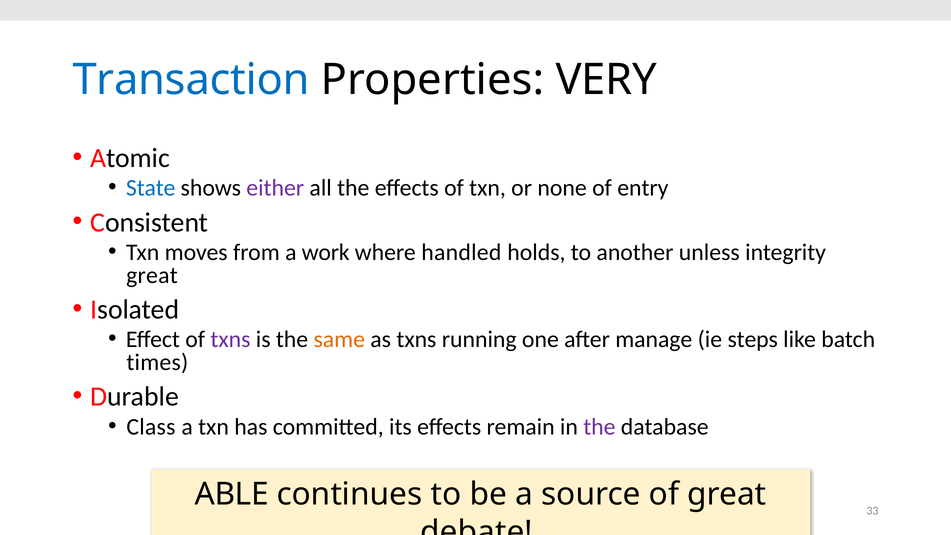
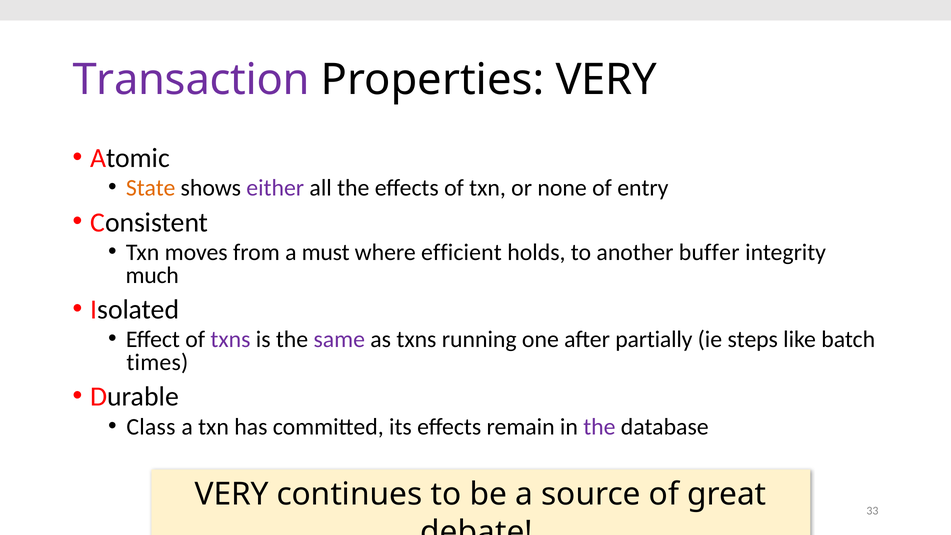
Transaction colour: blue -> purple
State colour: blue -> orange
work: work -> must
handled: handled -> efficient
unless: unless -> buffer
great at (152, 275): great -> much
same colour: orange -> purple
manage: manage -> partially
ABLE at (232, 494): ABLE -> VERY
